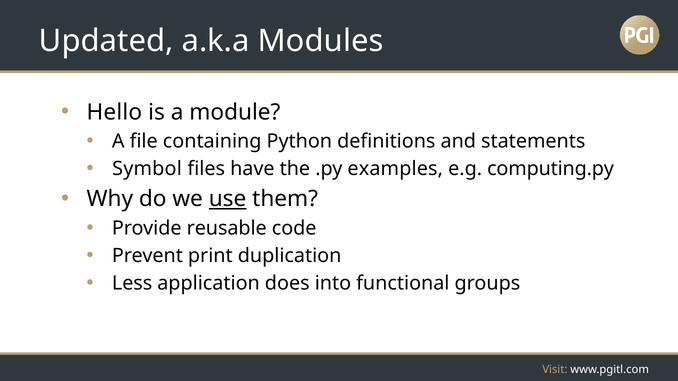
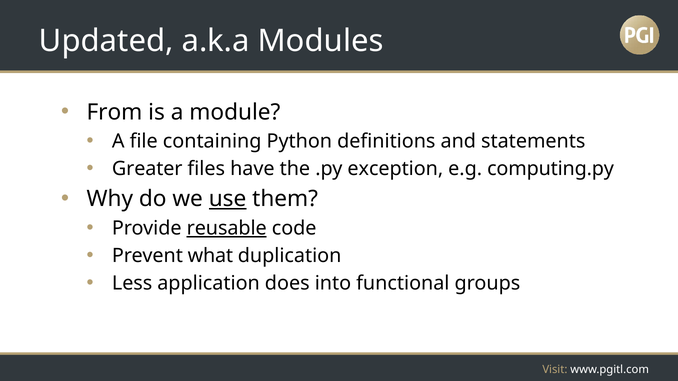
Hello: Hello -> From
Symbol: Symbol -> Greater
examples: examples -> exception
reusable underline: none -> present
print: print -> what
